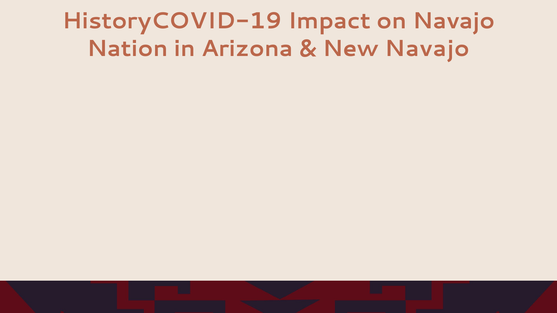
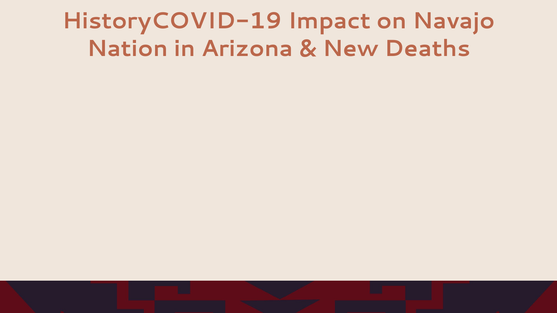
New Navajo: Navajo -> Deaths
